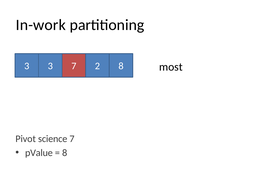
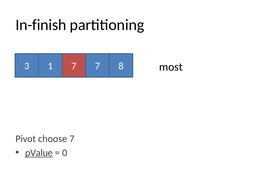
In-work: In-work -> In-finish
3 3: 3 -> 1
7 2: 2 -> 7
science: science -> choose
pValue underline: none -> present
8 at (65, 153): 8 -> 0
